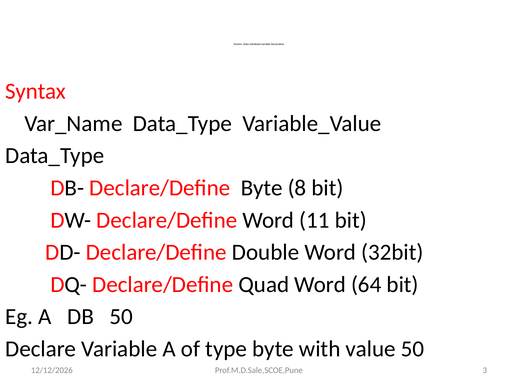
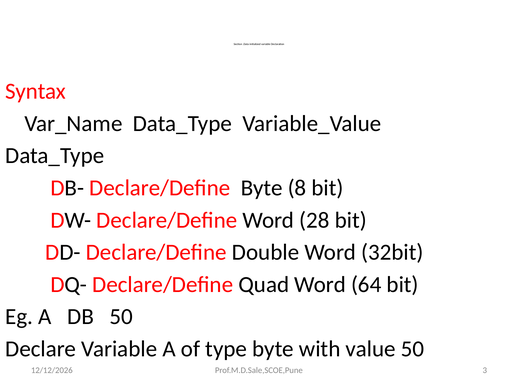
11: 11 -> 28
